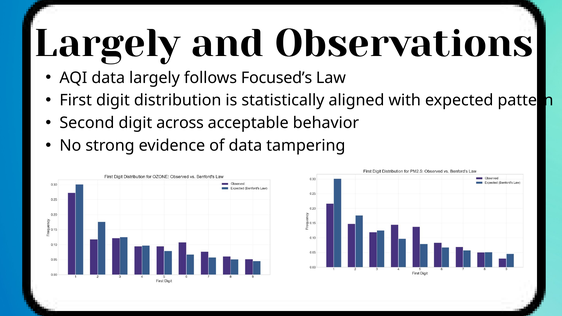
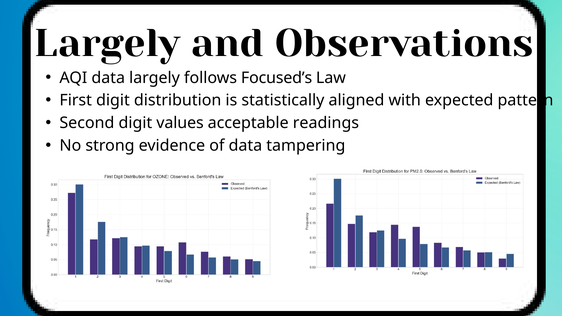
across: across -> values
behavior: behavior -> readings
